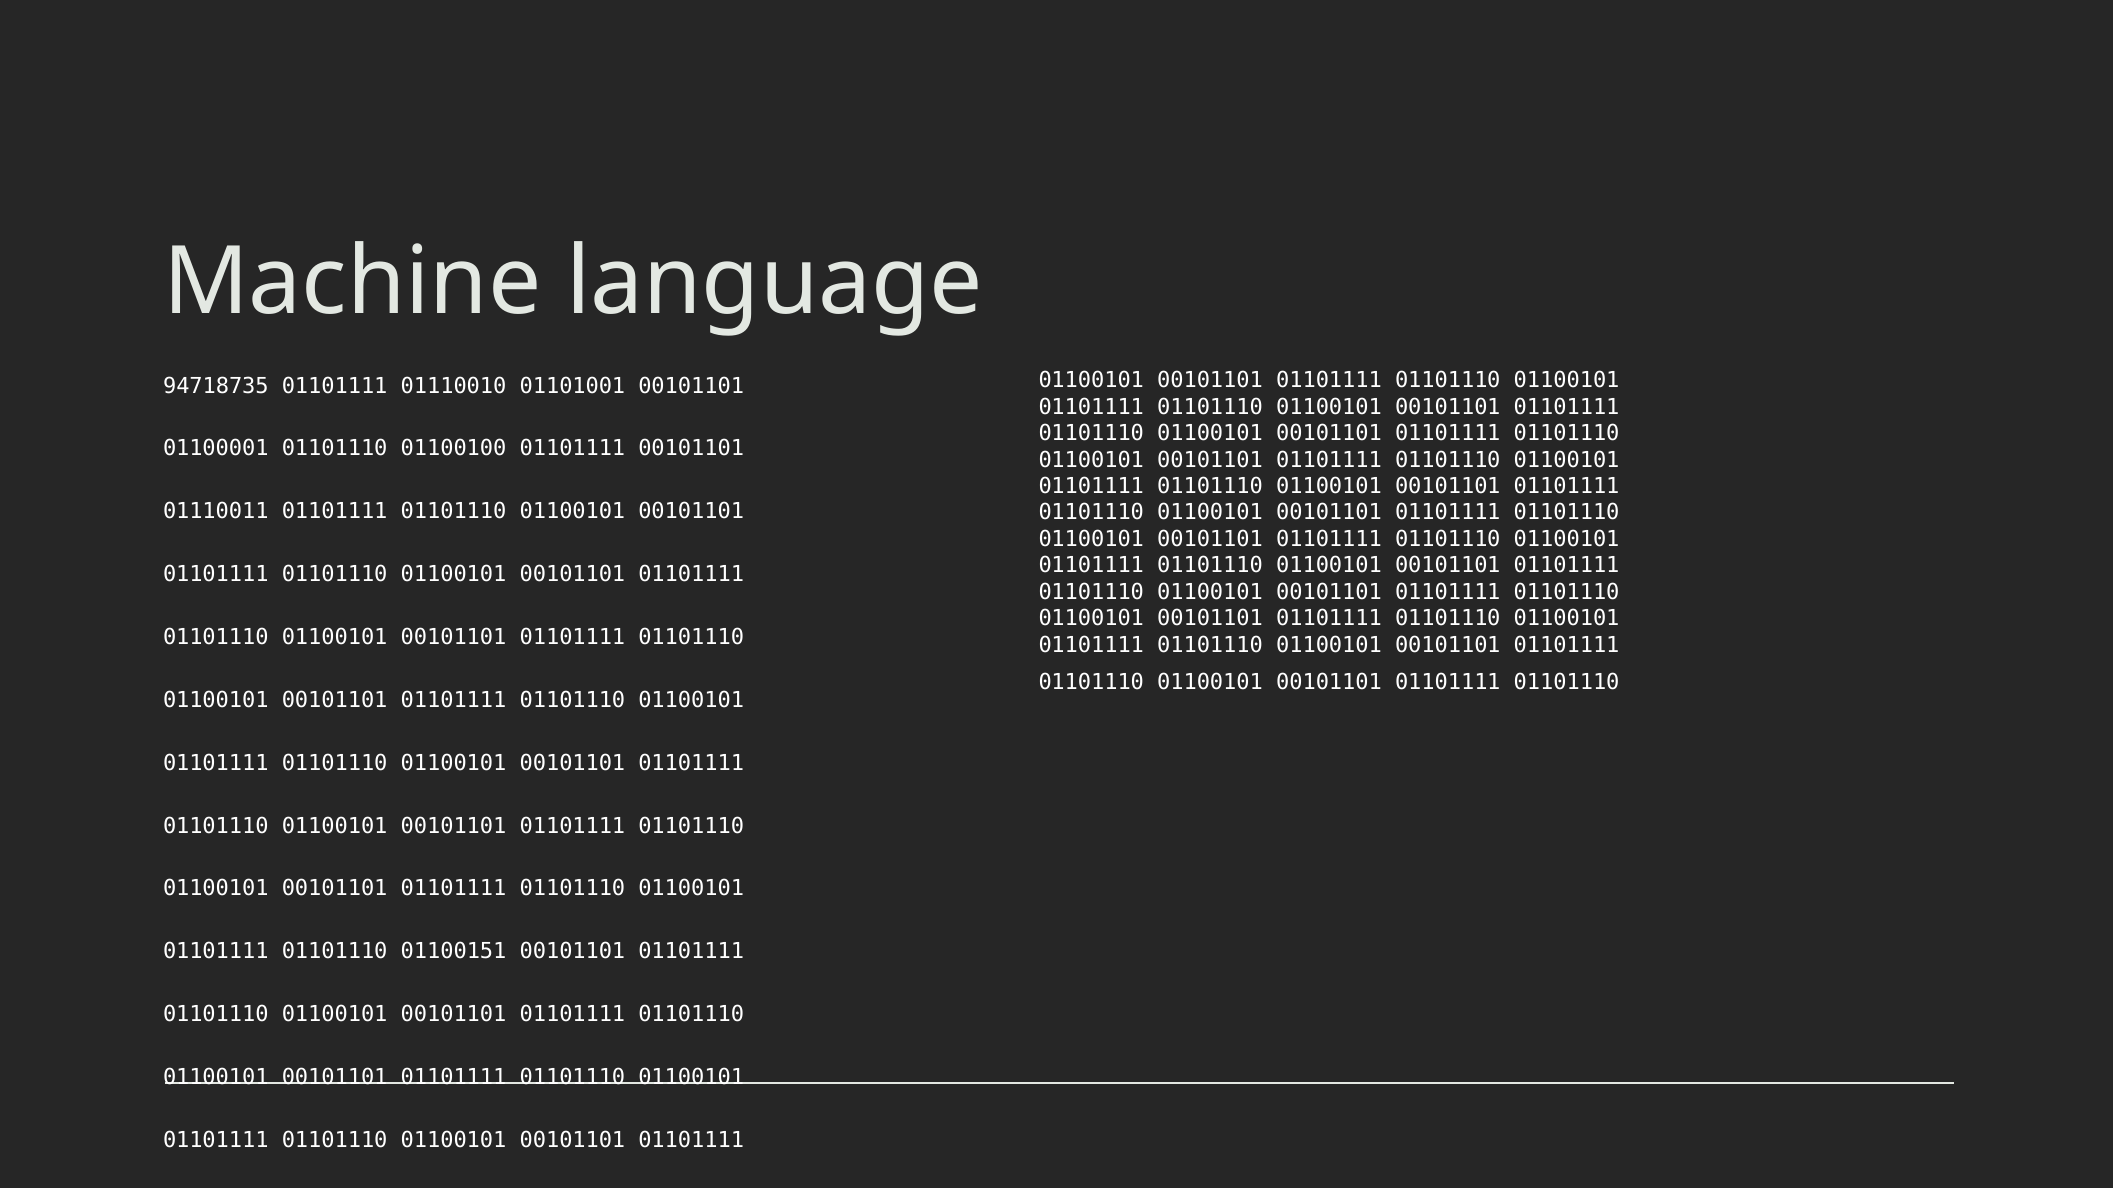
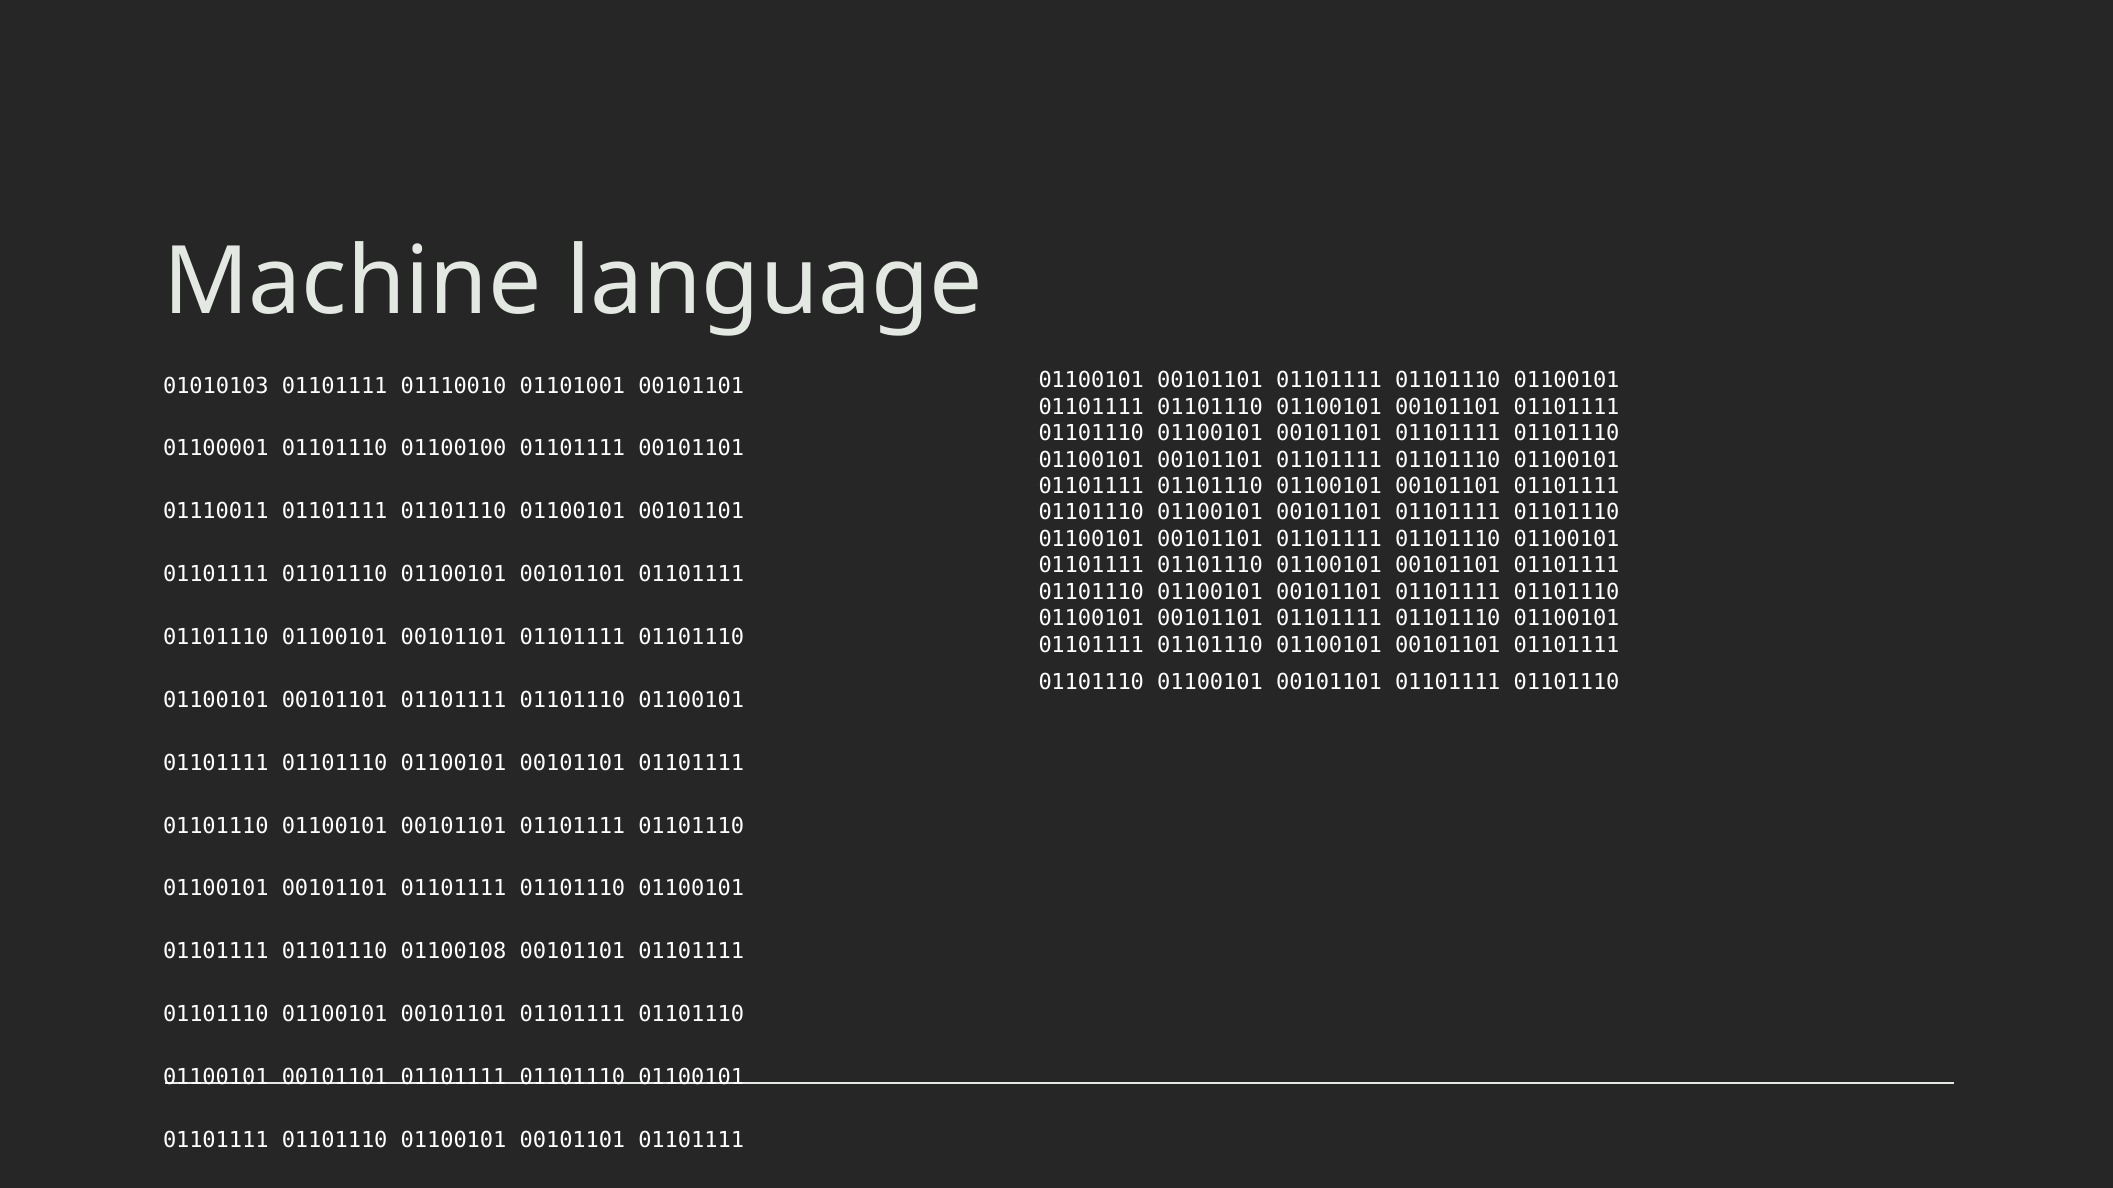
94718735: 94718735 -> 01010103
01100151: 01100151 -> 01100108
